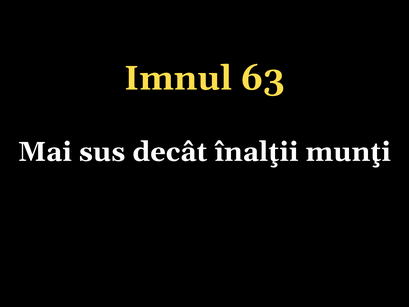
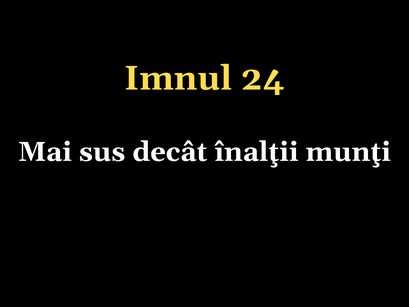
63: 63 -> 24
